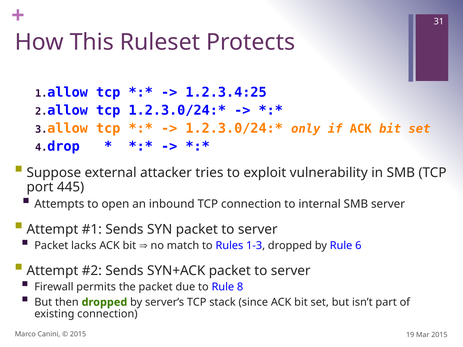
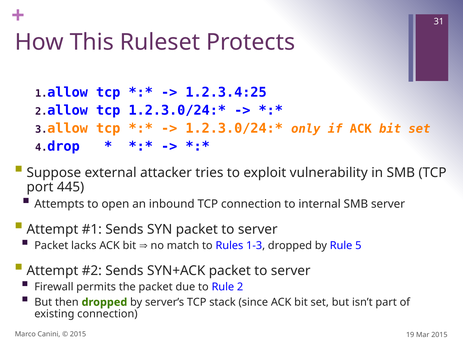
6: 6 -> 5
Rule 8: 8 -> 2
